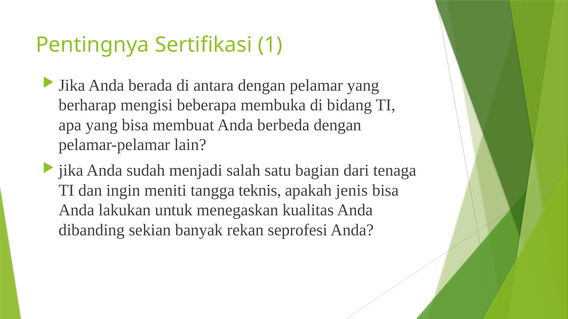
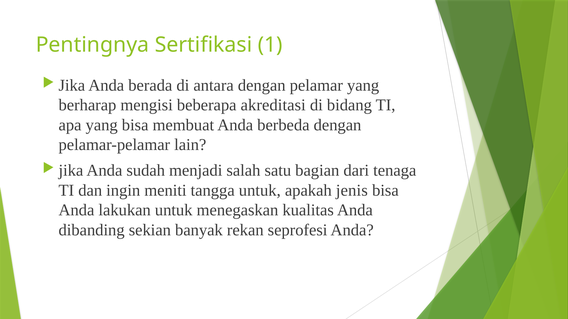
membuka: membuka -> akreditasi
tangga teknis: teknis -> untuk
